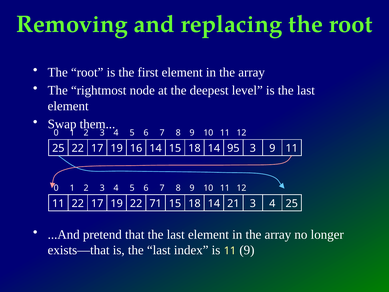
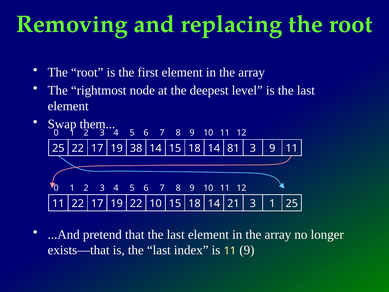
16: 16 -> 38
95: 95 -> 81
22 71: 71 -> 10
21 3 4: 4 -> 1
